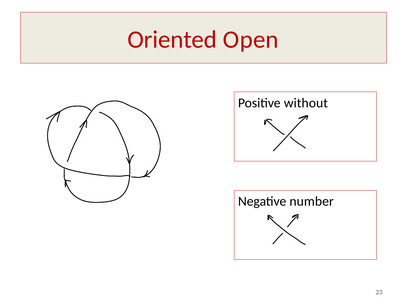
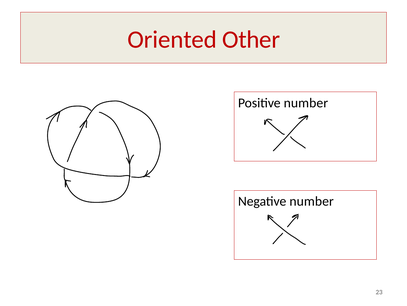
Open: Open -> Other
Positive without: without -> number
